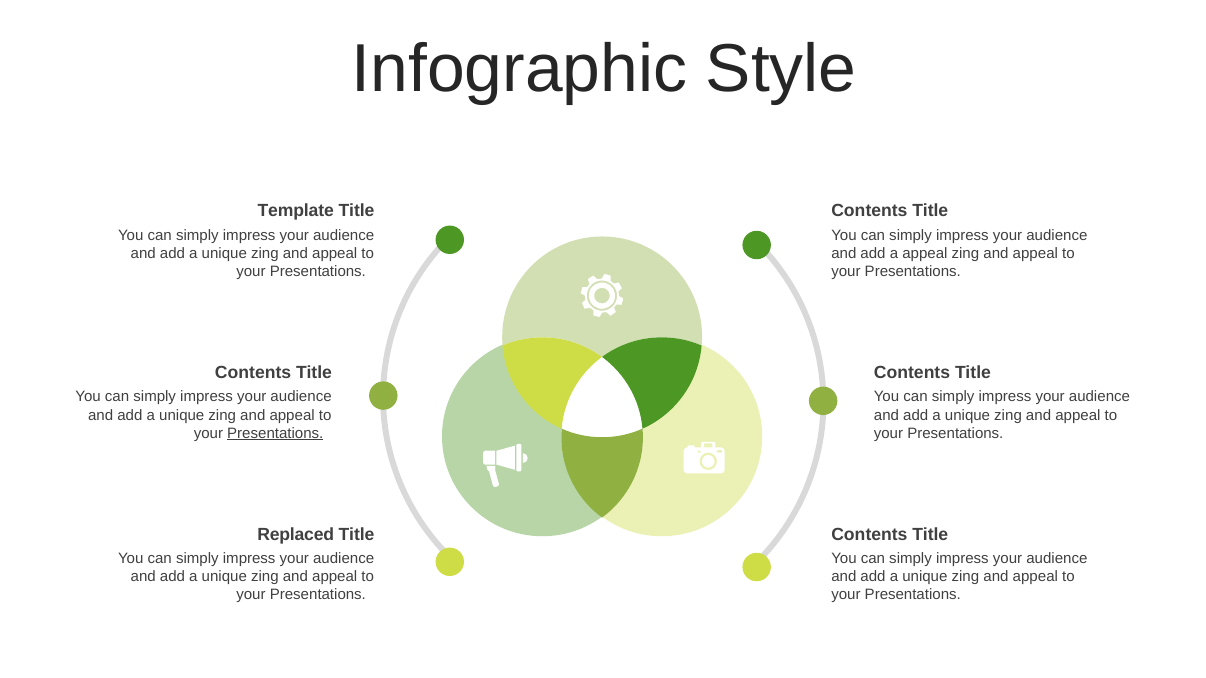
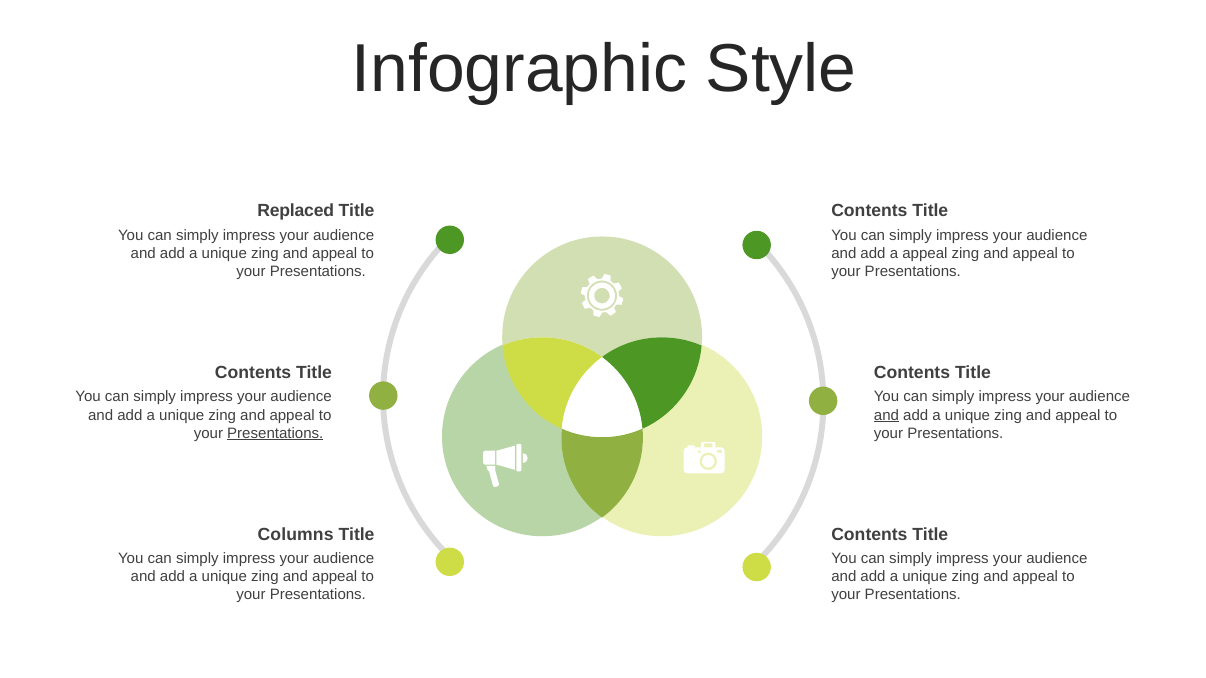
Template: Template -> Replaced
and at (886, 415) underline: none -> present
Replaced: Replaced -> Columns
